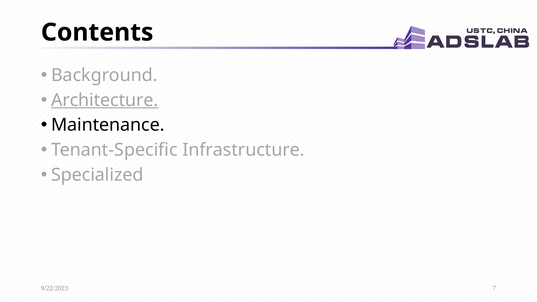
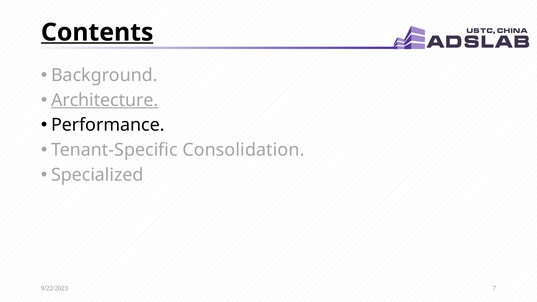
Contents underline: none -> present
Maintenance: Maintenance -> Performance
Infrastructure: Infrastructure -> Consolidation
